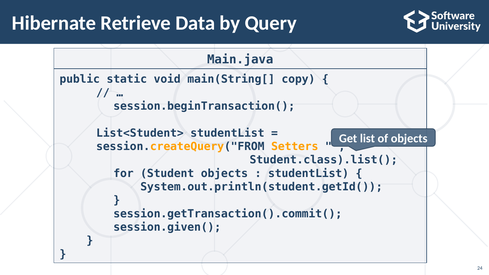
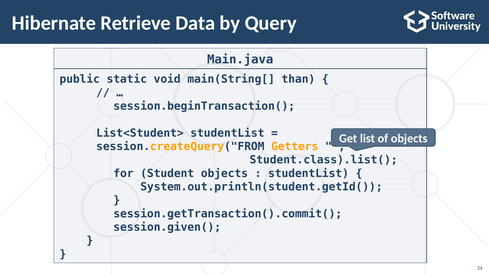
copy: copy -> than
Setters: Setters -> Getters
